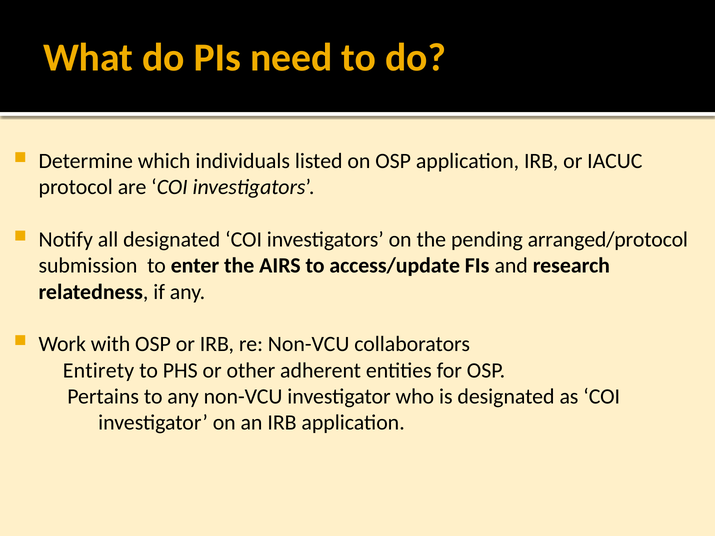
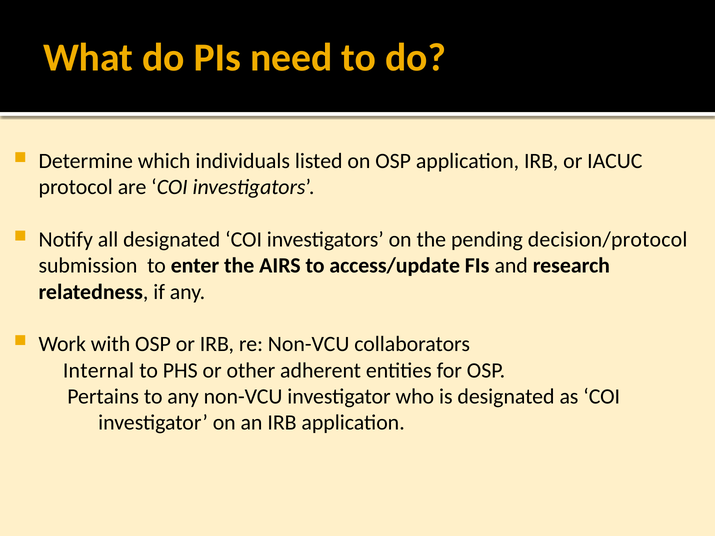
arranged/protocol: arranged/protocol -> decision/protocol
Entirety: Entirety -> Internal
